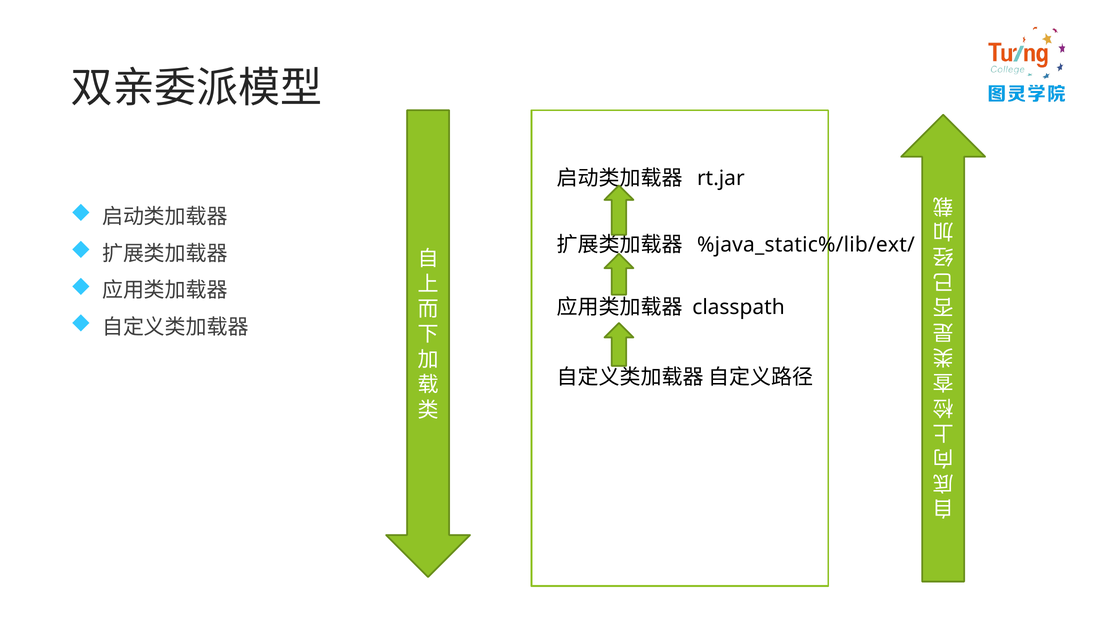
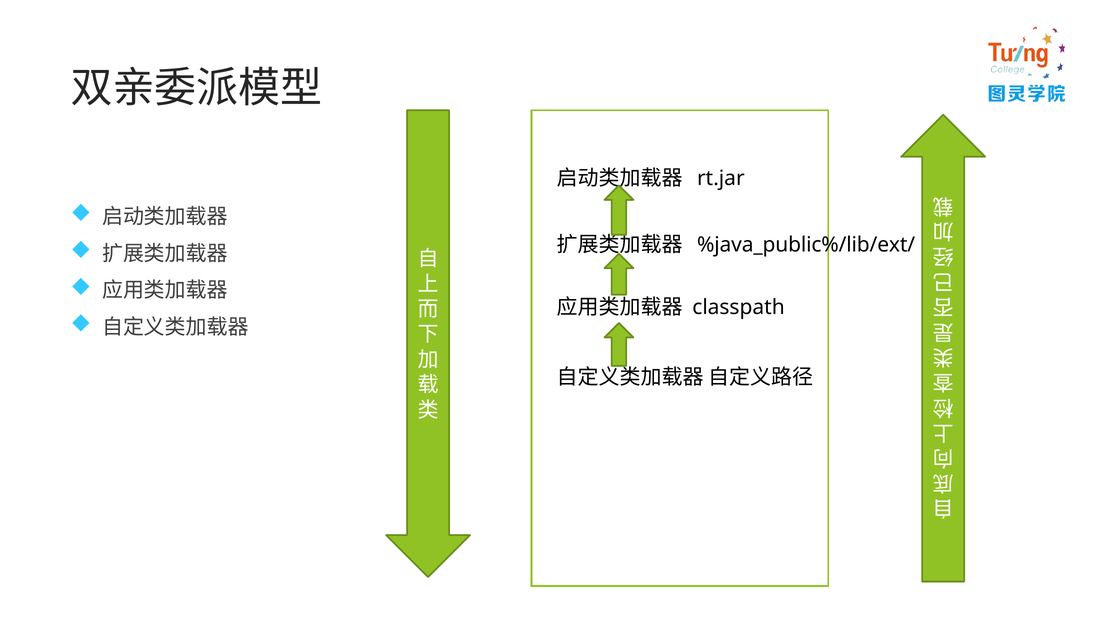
%java_static%/lib/ext/: %java_static%/lib/ext/ -> %java_public%/lib/ext/
